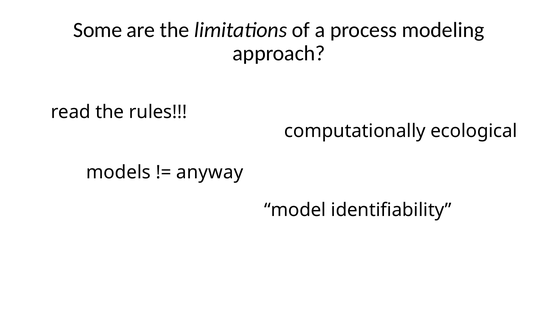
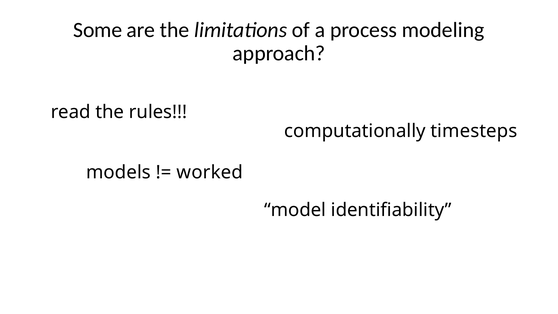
ecological: ecological -> timesteps
anyway: anyway -> worked
